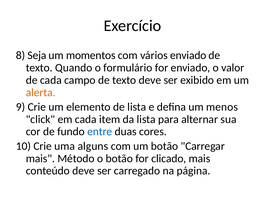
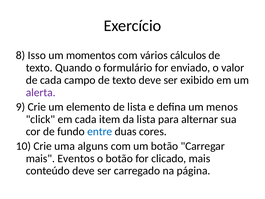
Seja: Seja -> Isso
vários enviado: enviado -> cálculos
alerta colour: orange -> purple
Método: Método -> Eventos
